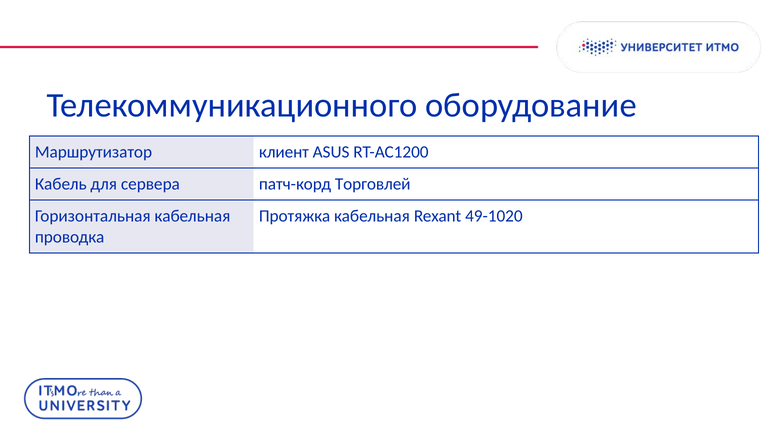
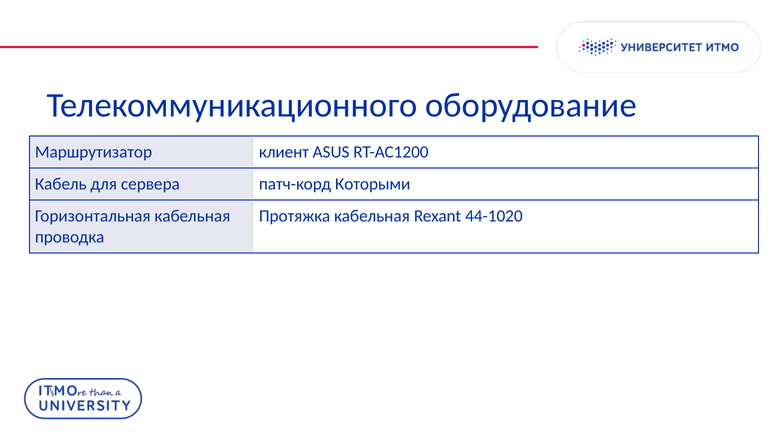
Торговлей: Торговлей -> Которыми
49-1020: 49-1020 -> 44-1020
